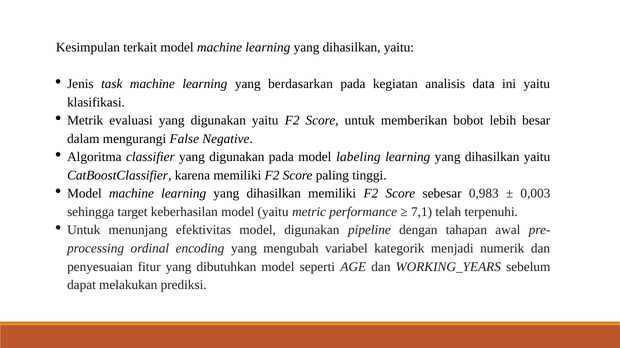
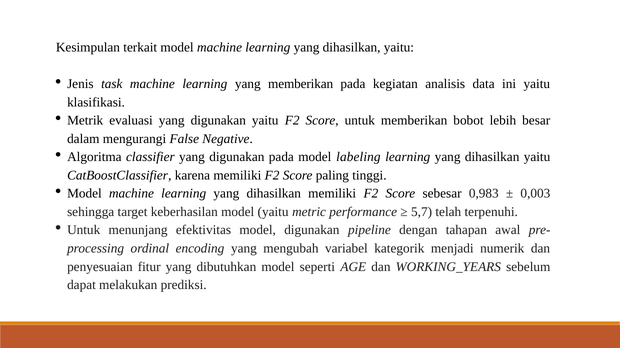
yang berdasarkan: berdasarkan -> memberikan
7,1: 7,1 -> 5,7
